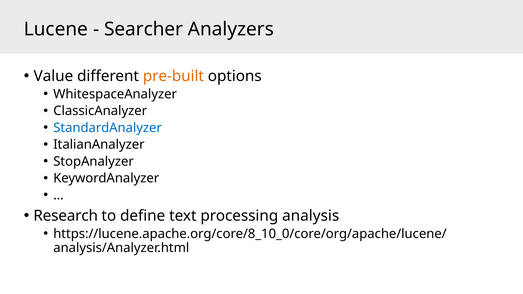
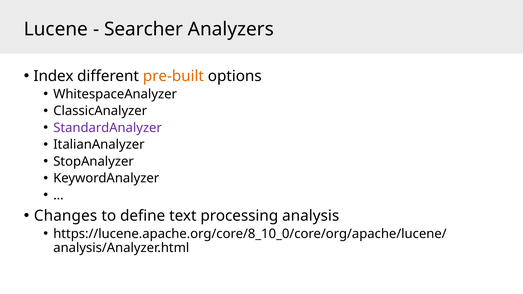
Value: Value -> Index
StandardAnalyzer colour: blue -> purple
Research: Research -> Changes
